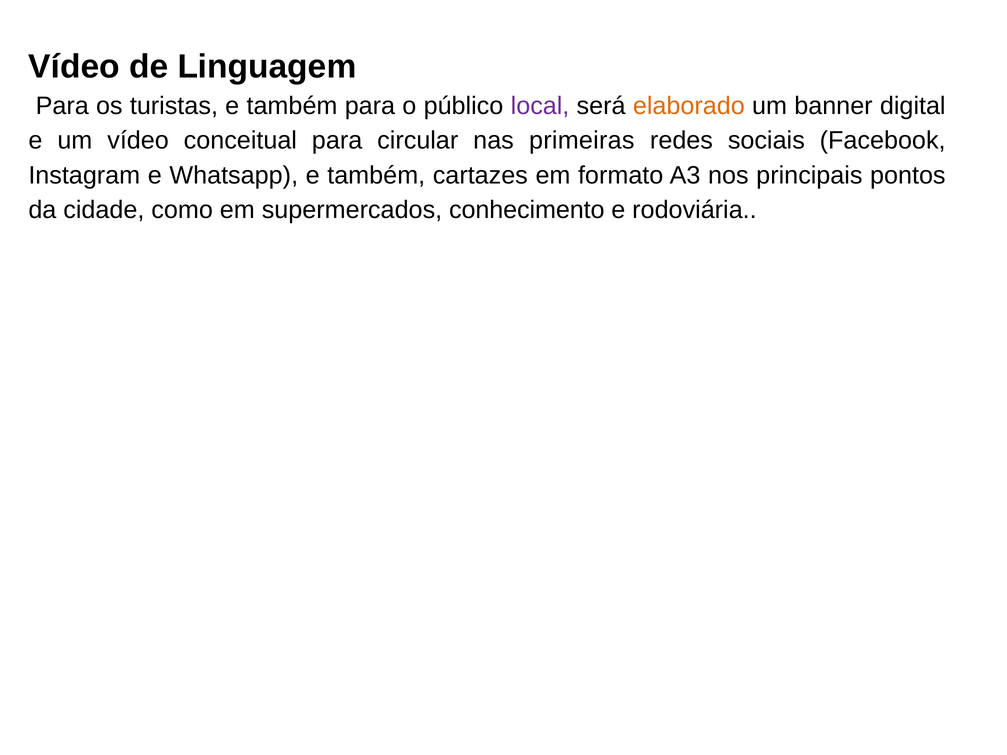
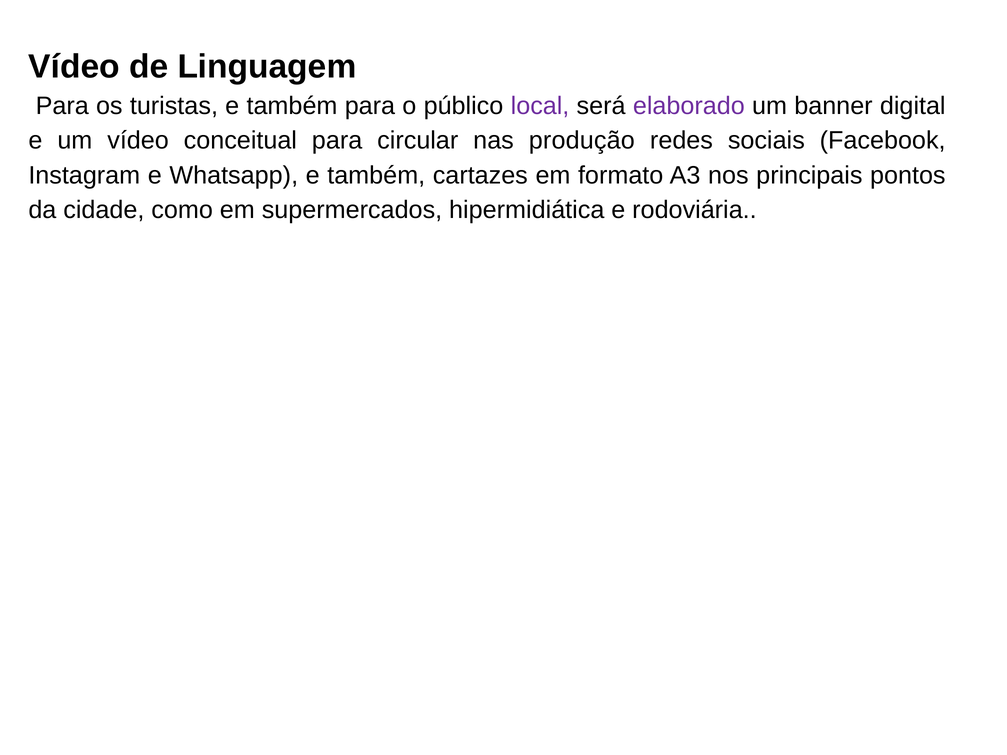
elaborado colour: orange -> purple
primeiras: primeiras -> produção
conhecimento: conhecimento -> hipermidiática
